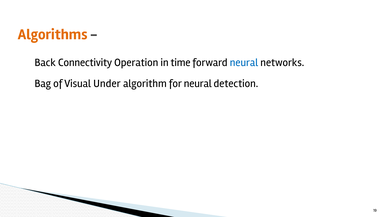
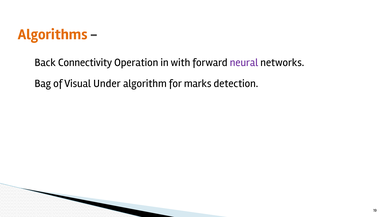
time: time -> with
neural at (244, 62) colour: blue -> purple
for neural: neural -> marks
